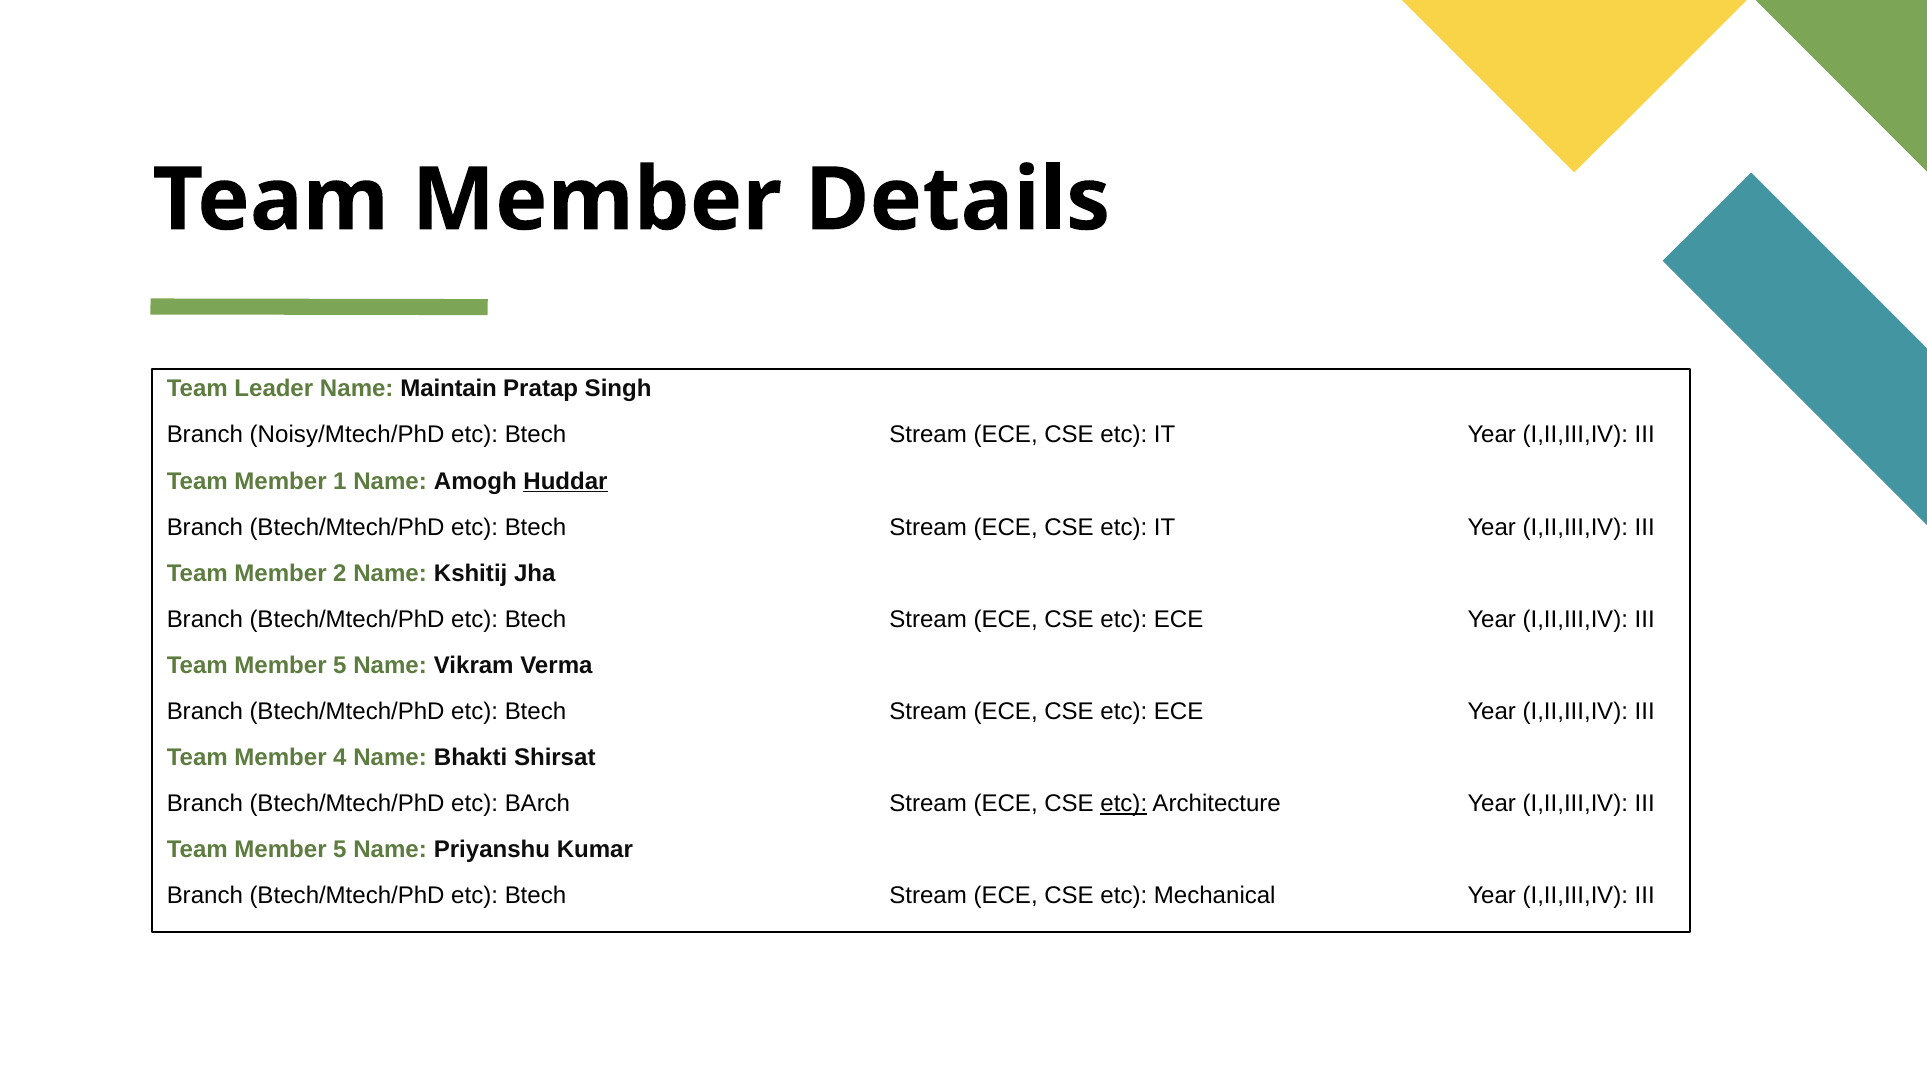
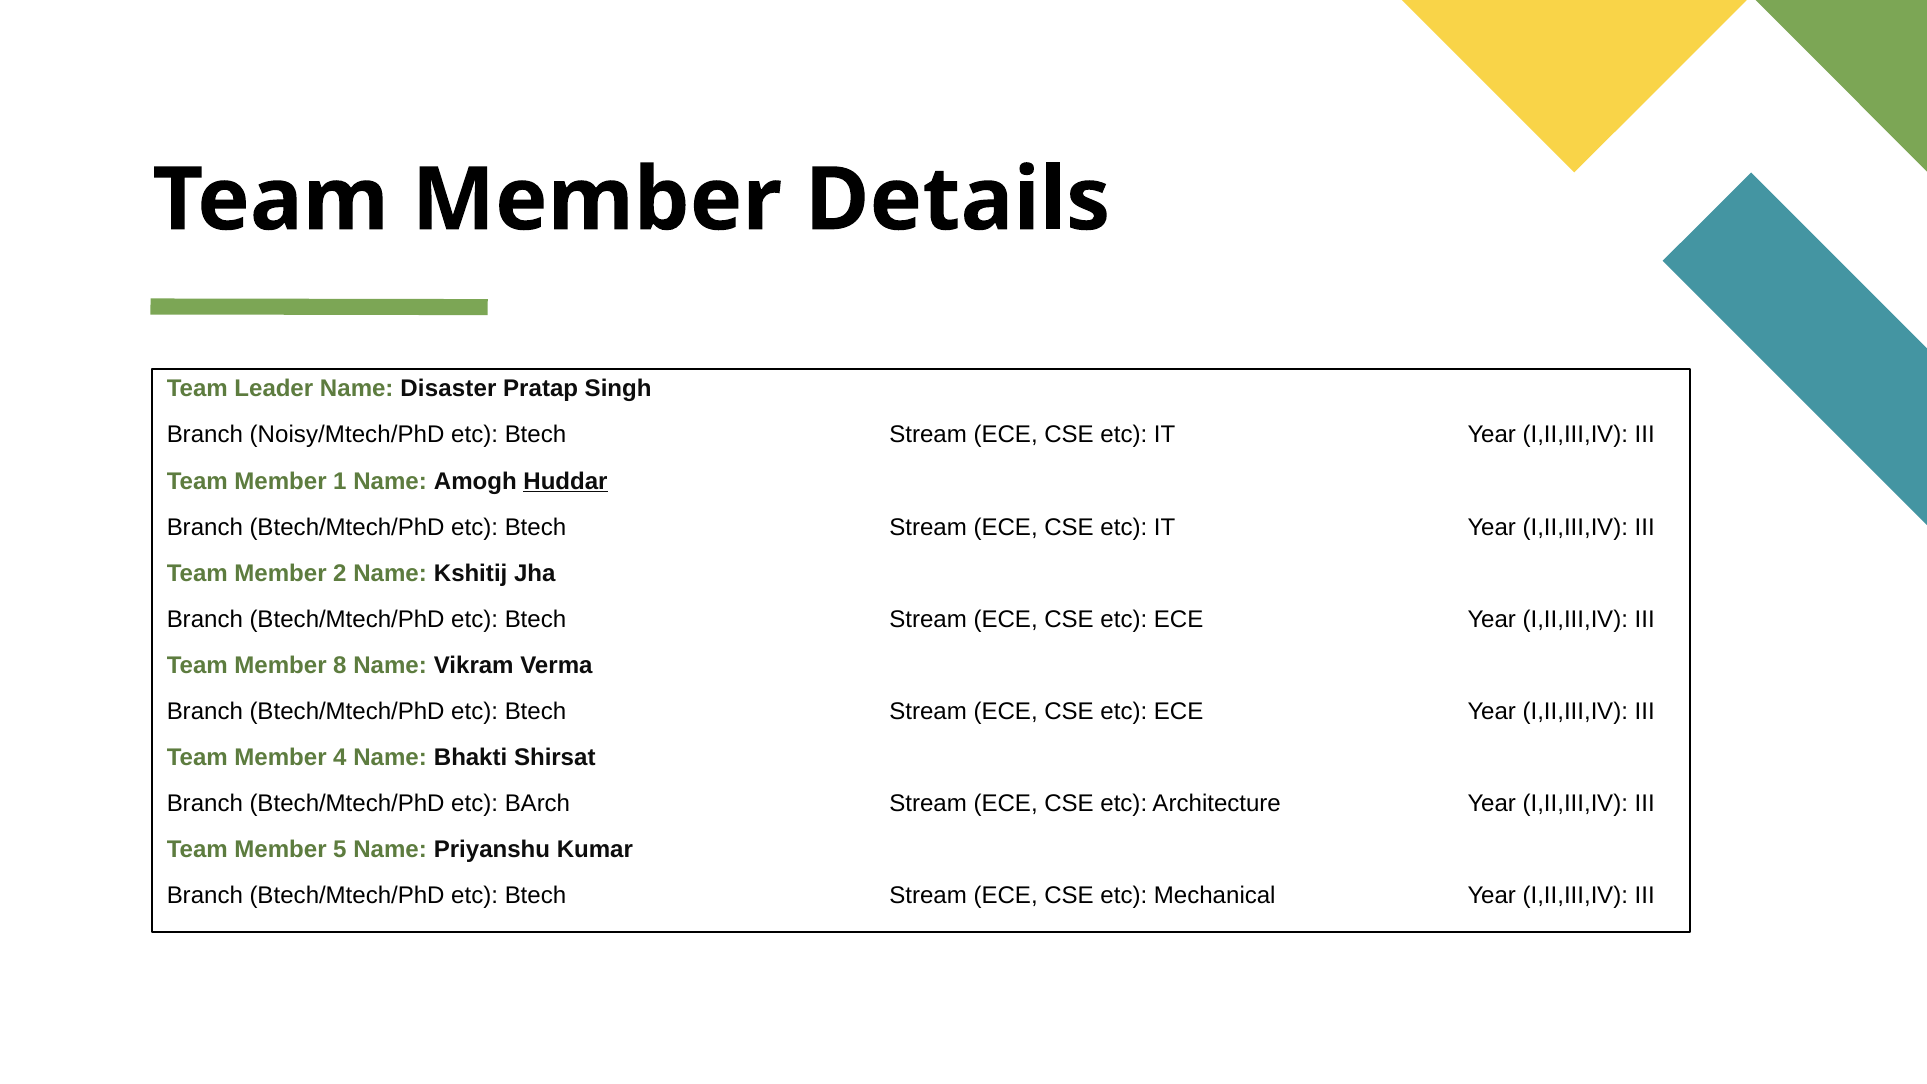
Maintain: Maintain -> Disaster
5 at (340, 665): 5 -> 8
etc at (1124, 804) underline: present -> none
